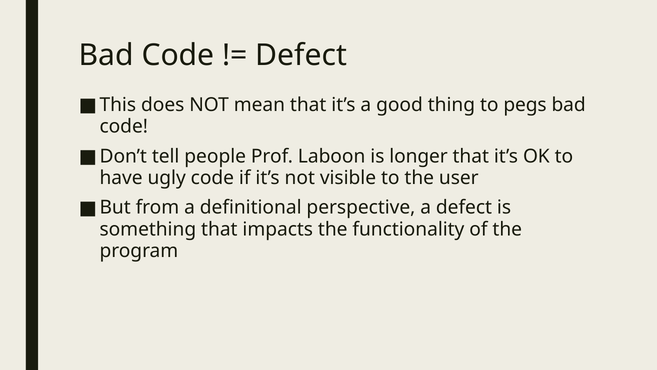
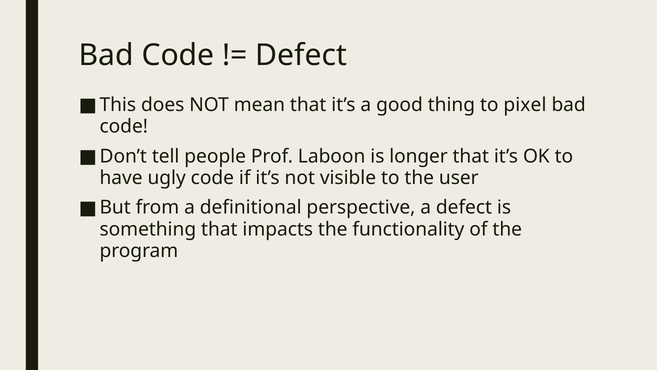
pegs: pegs -> pixel
